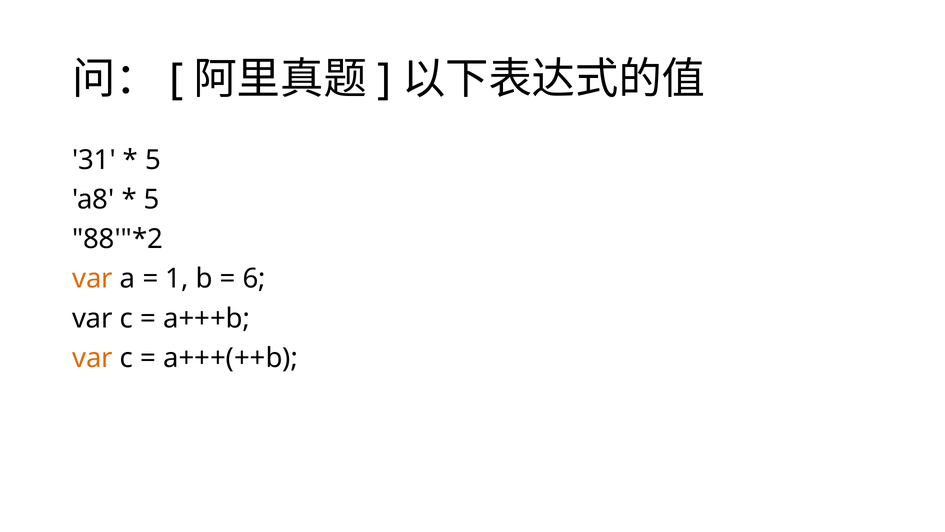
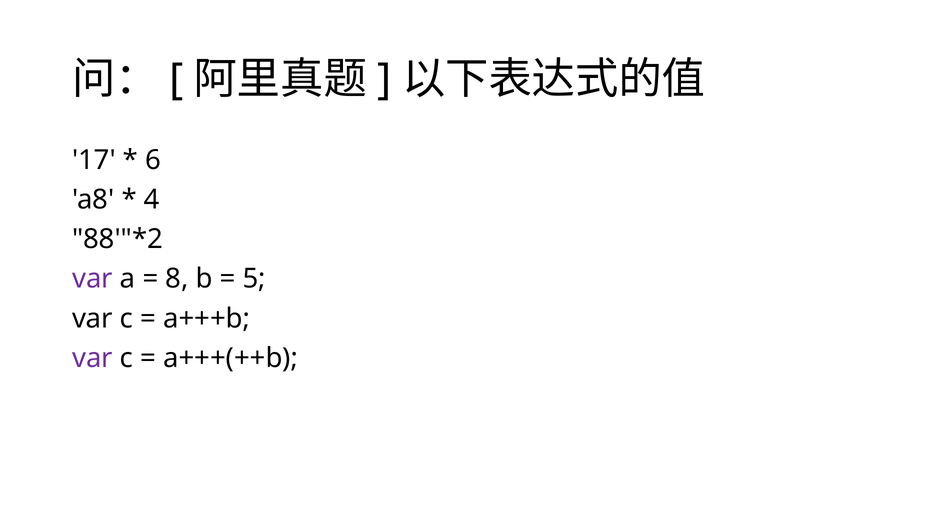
31: 31 -> 17
5 at (153, 160): 5 -> 6
5 at (152, 199): 5 -> 4
var at (92, 279) colour: orange -> purple
1: 1 -> 8
6: 6 -> 5
var at (92, 358) colour: orange -> purple
